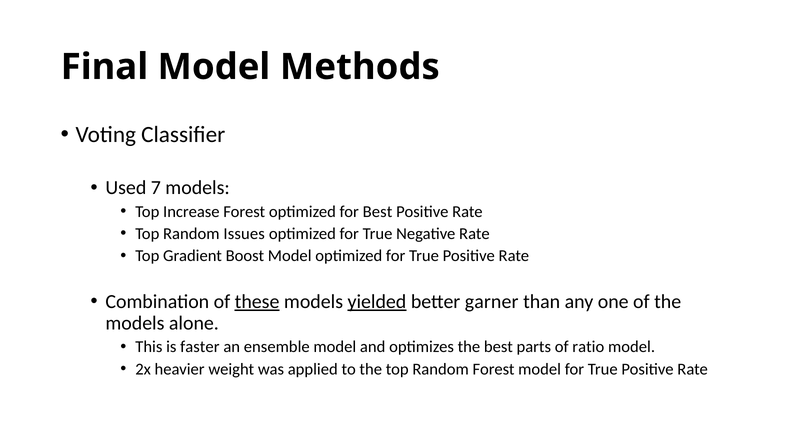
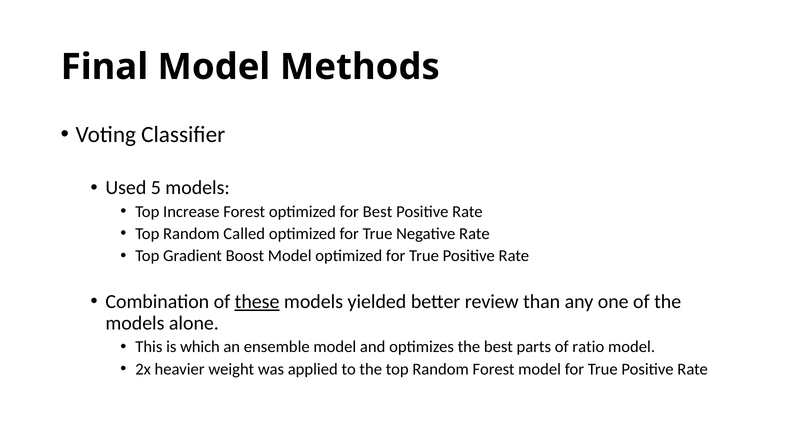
7: 7 -> 5
Issues: Issues -> Called
yielded underline: present -> none
garner: garner -> review
faster: faster -> which
